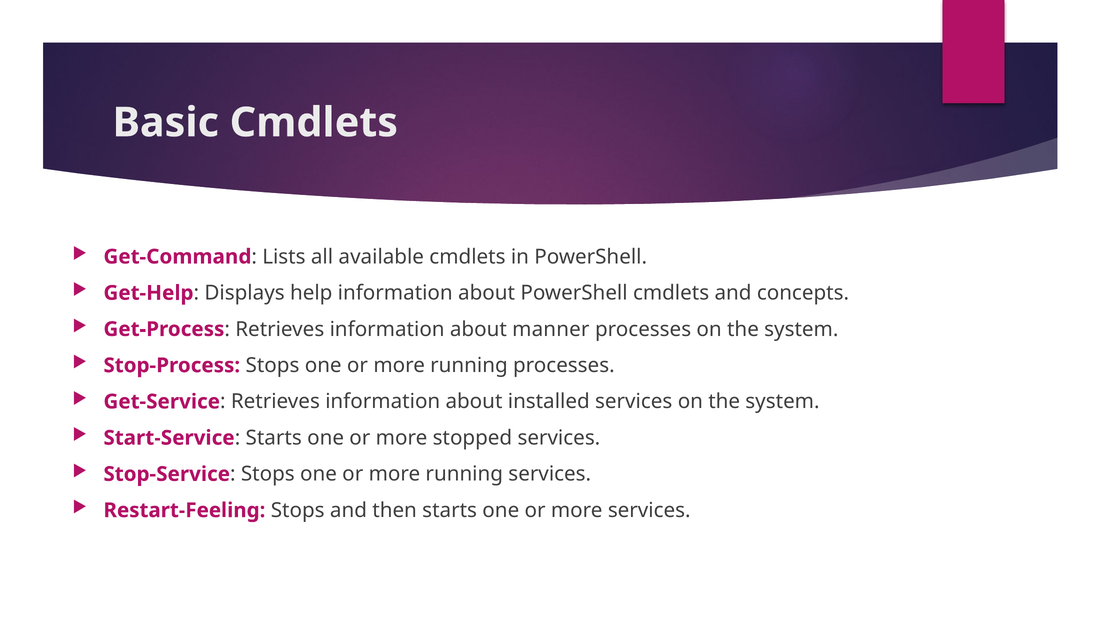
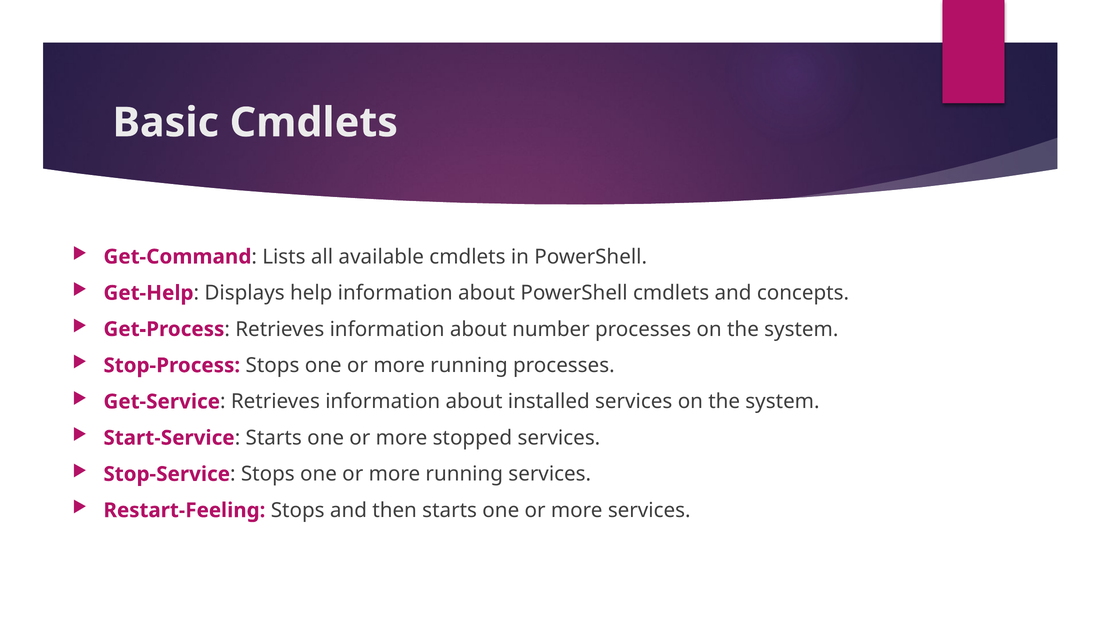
manner: manner -> number
